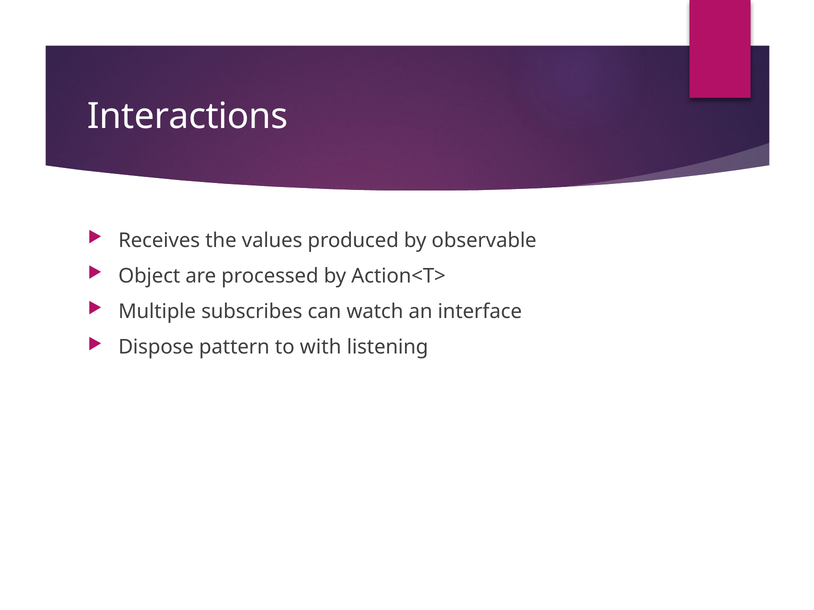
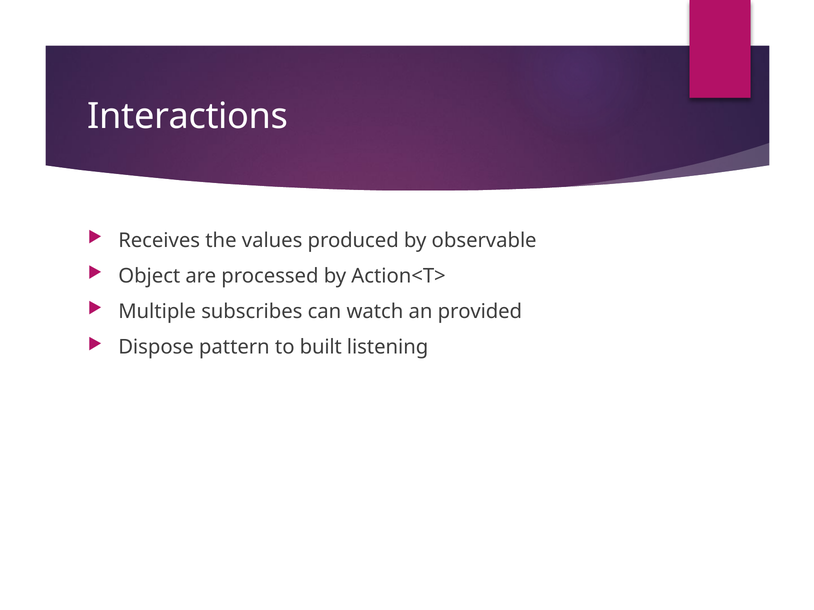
interface: interface -> provided
with: with -> built
